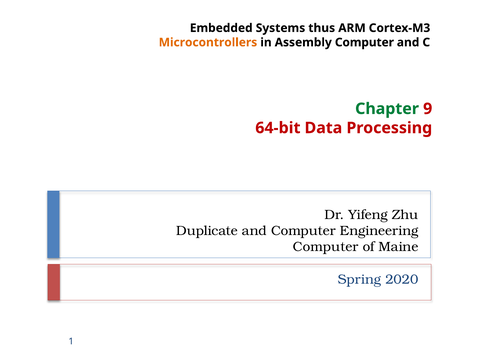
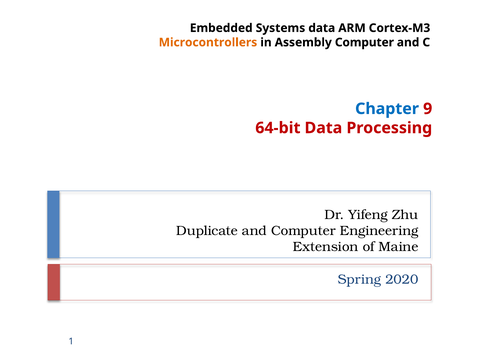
Systems thus: thus -> data
Chapter colour: green -> blue
Computer at (326, 247): Computer -> Extension
